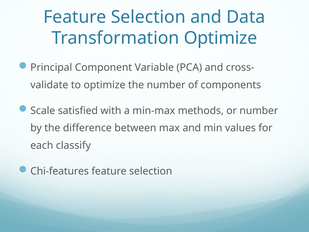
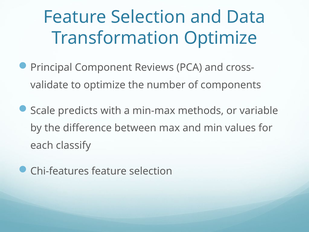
Variable: Variable -> Reviews
satisfied: satisfied -> predicts
or number: number -> variable
